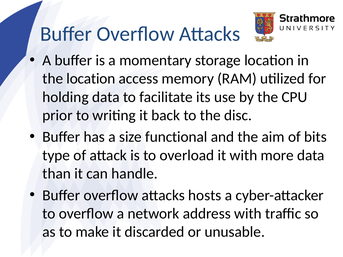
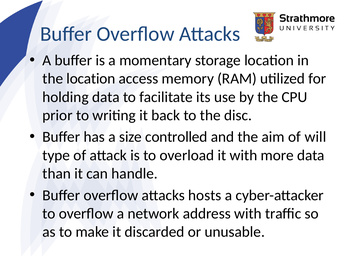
functional: functional -> controlled
bits: bits -> will
